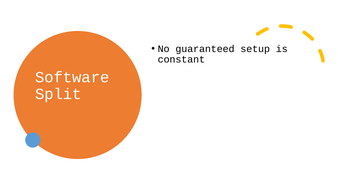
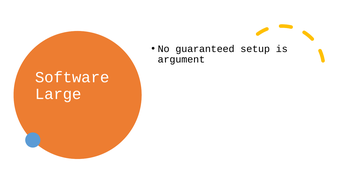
constant: constant -> argument
Split: Split -> Large
